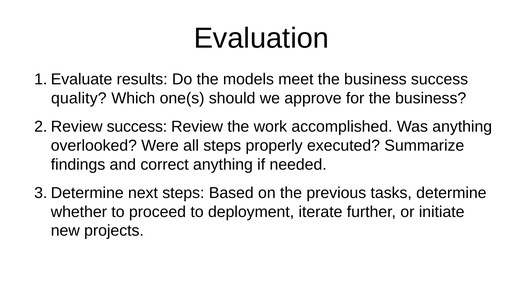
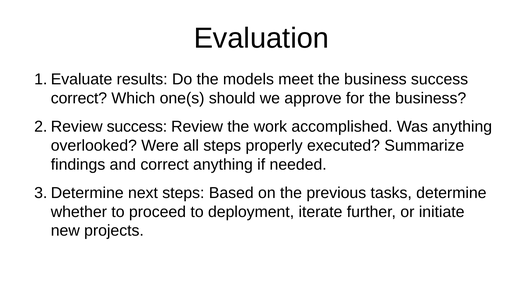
quality at (79, 98): quality -> correct
